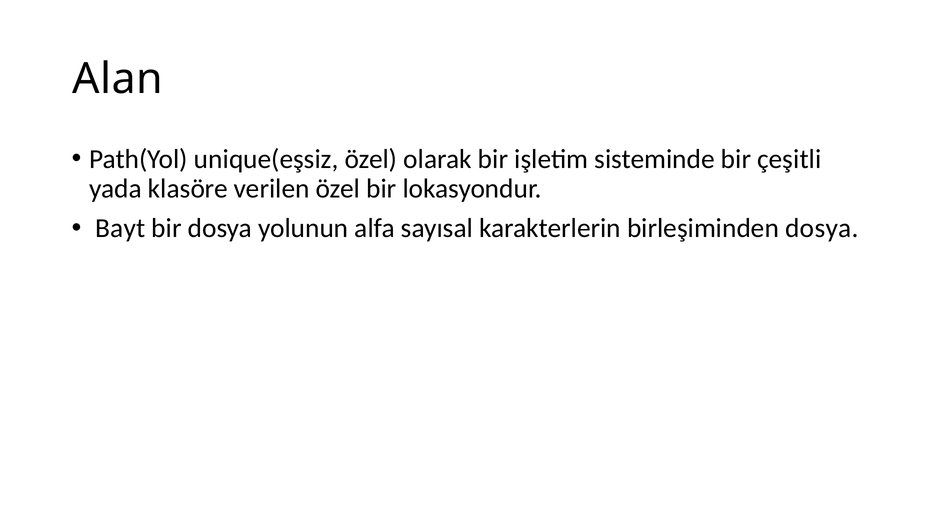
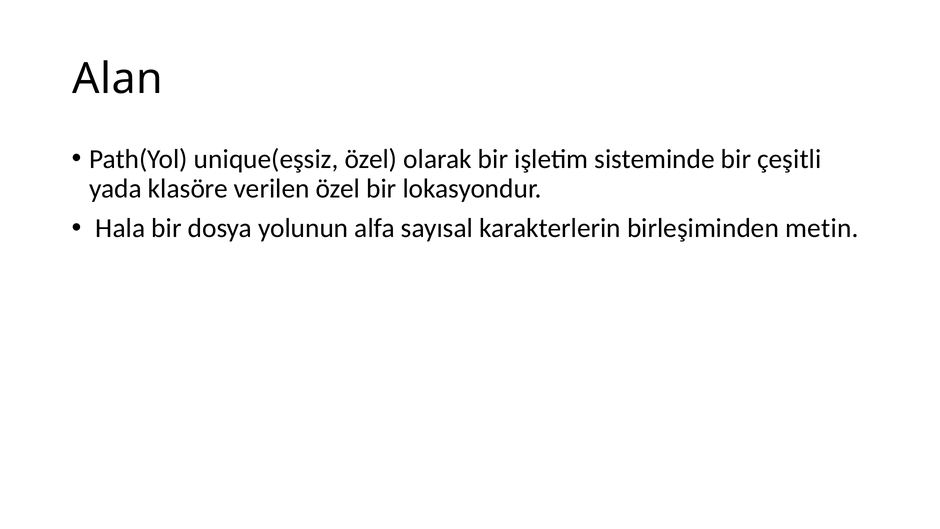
Bayt: Bayt -> Hala
birleşiminden dosya: dosya -> metin
